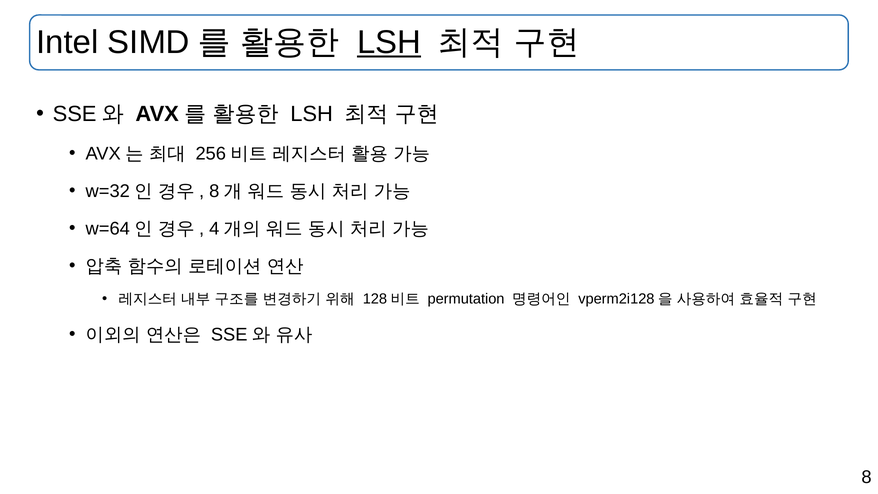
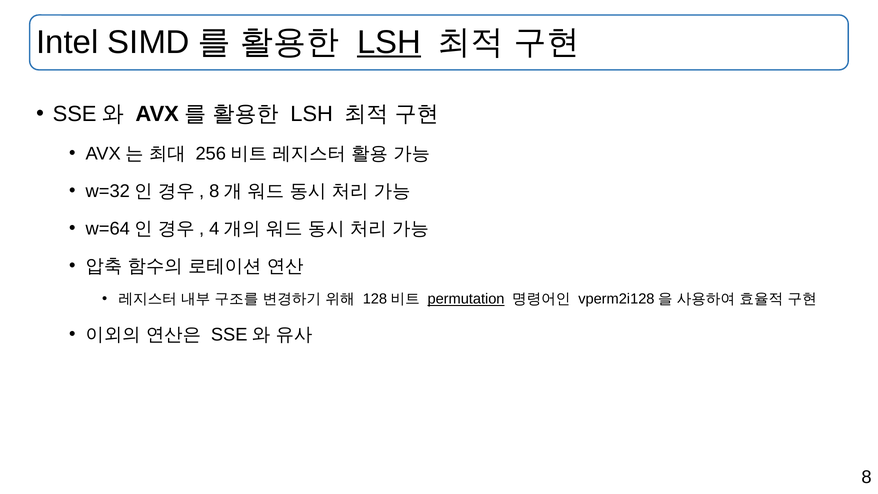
permutation underline: none -> present
